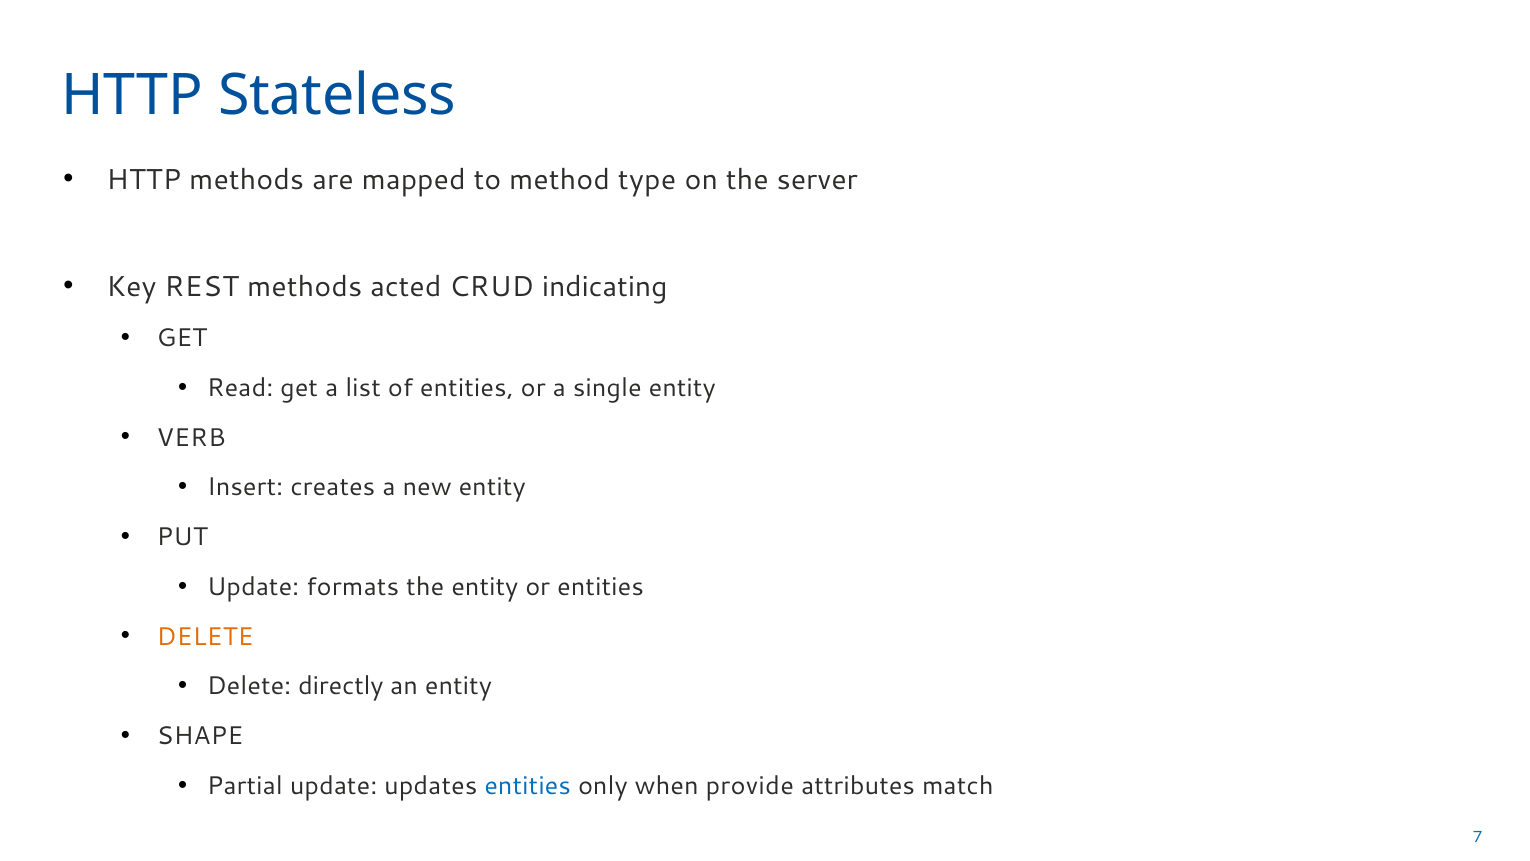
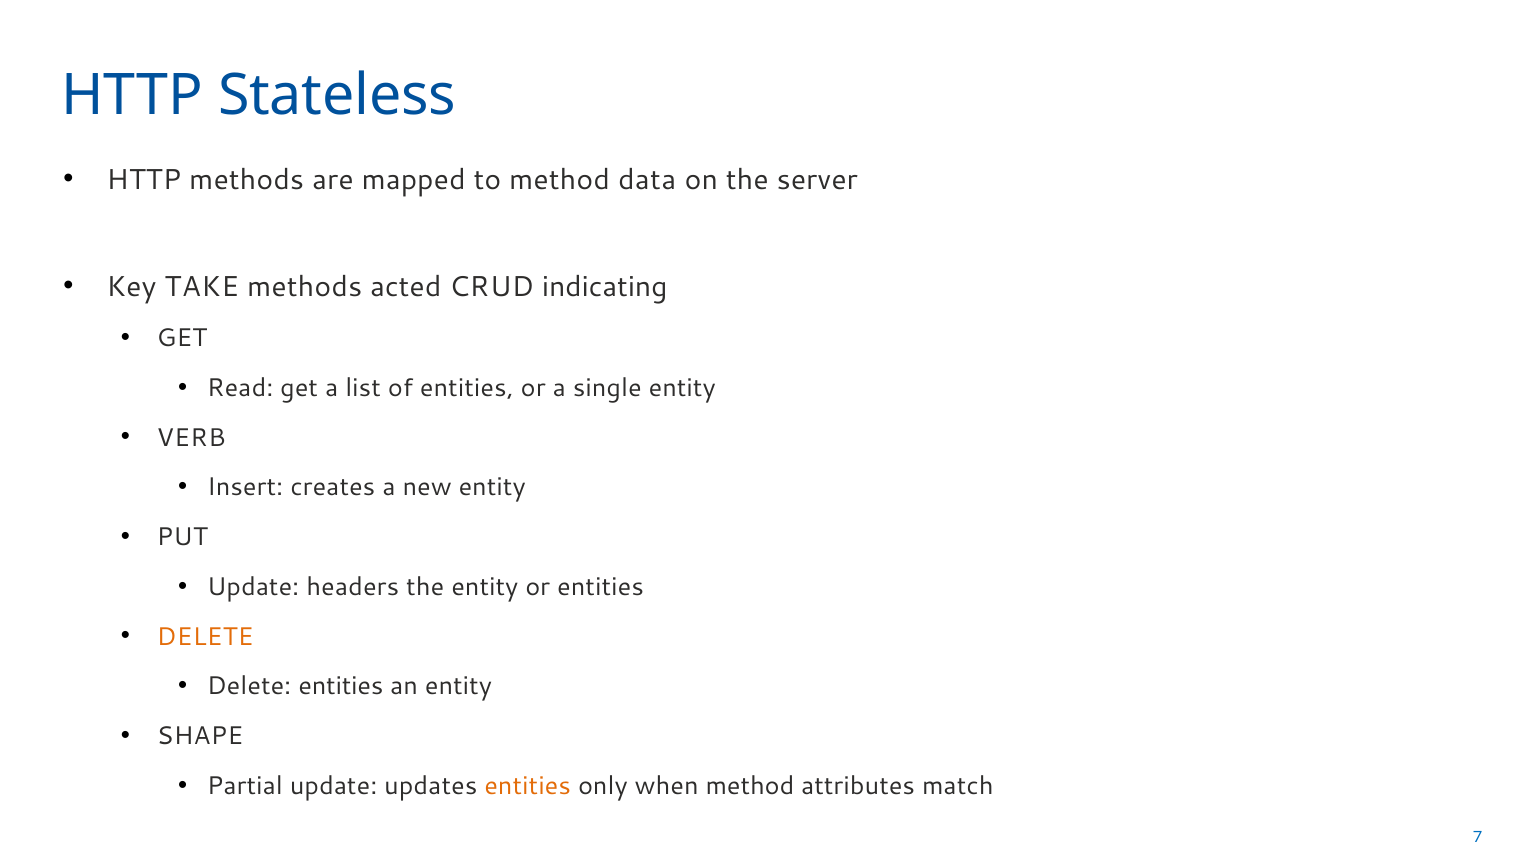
type: type -> data
REST: REST -> TAKE
formats: formats -> headers
Delete directly: directly -> entities
entities at (528, 786) colour: blue -> orange
when provide: provide -> method
